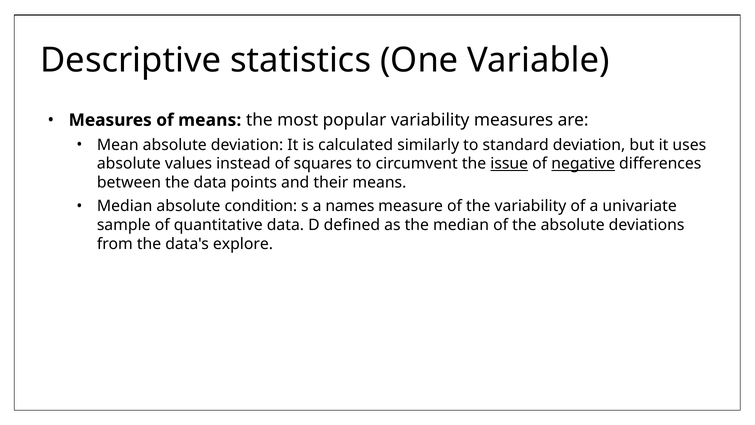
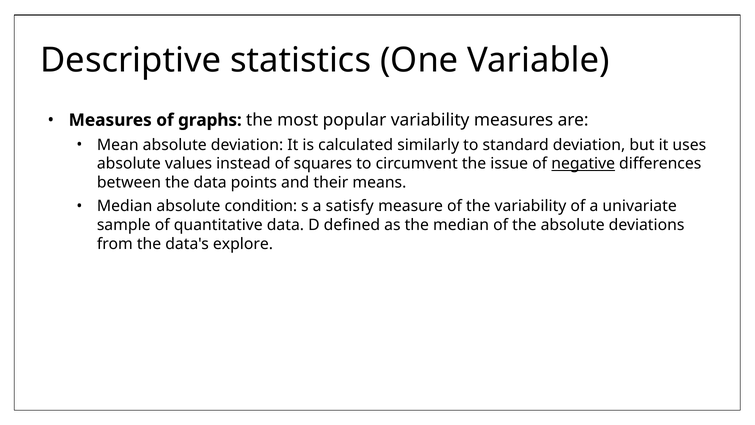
of means: means -> graphs
issue underline: present -> none
names: names -> satisfy
